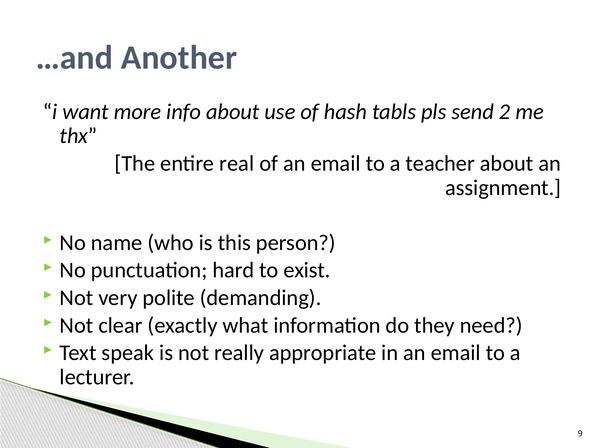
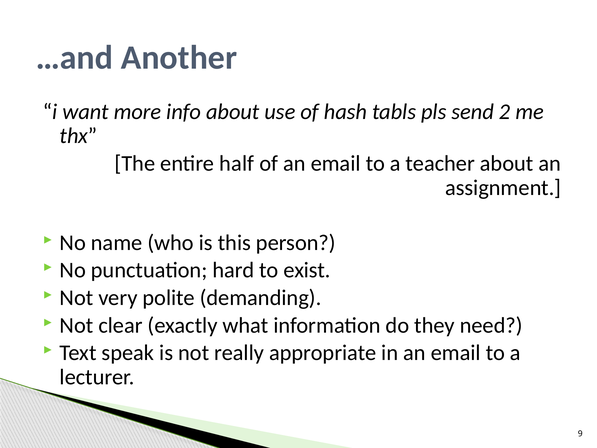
real: real -> half
